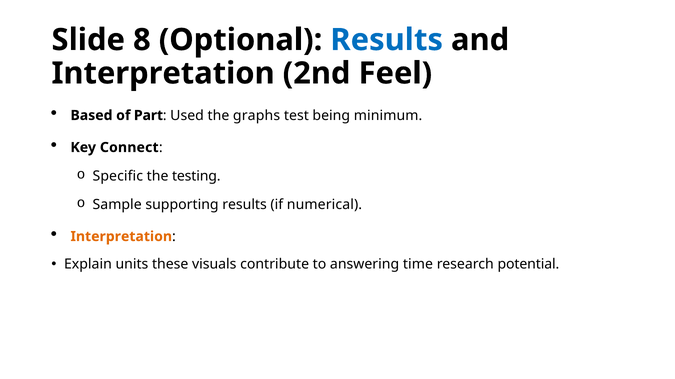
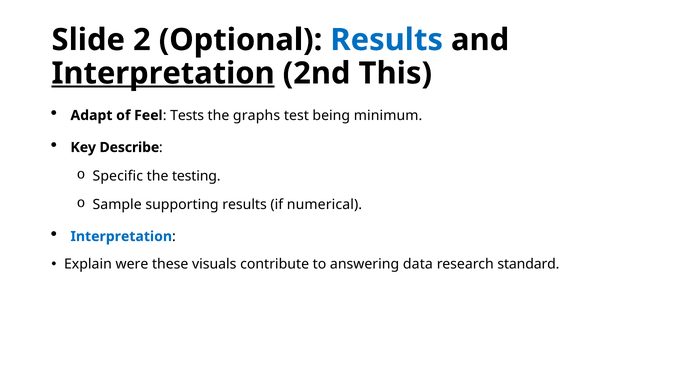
8: 8 -> 2
Interpretation at (163, 73) underline: none -> present
Feel: Feel -> This
Based: Based -> Adapt
Part: Part -> Feel
Used: Used -> Tests
Connect: Connect -> Describe
Interpretation at (121, 237) colour: orange -> blue
units: units -> were
time: time -> data
potential: potential -> standard
